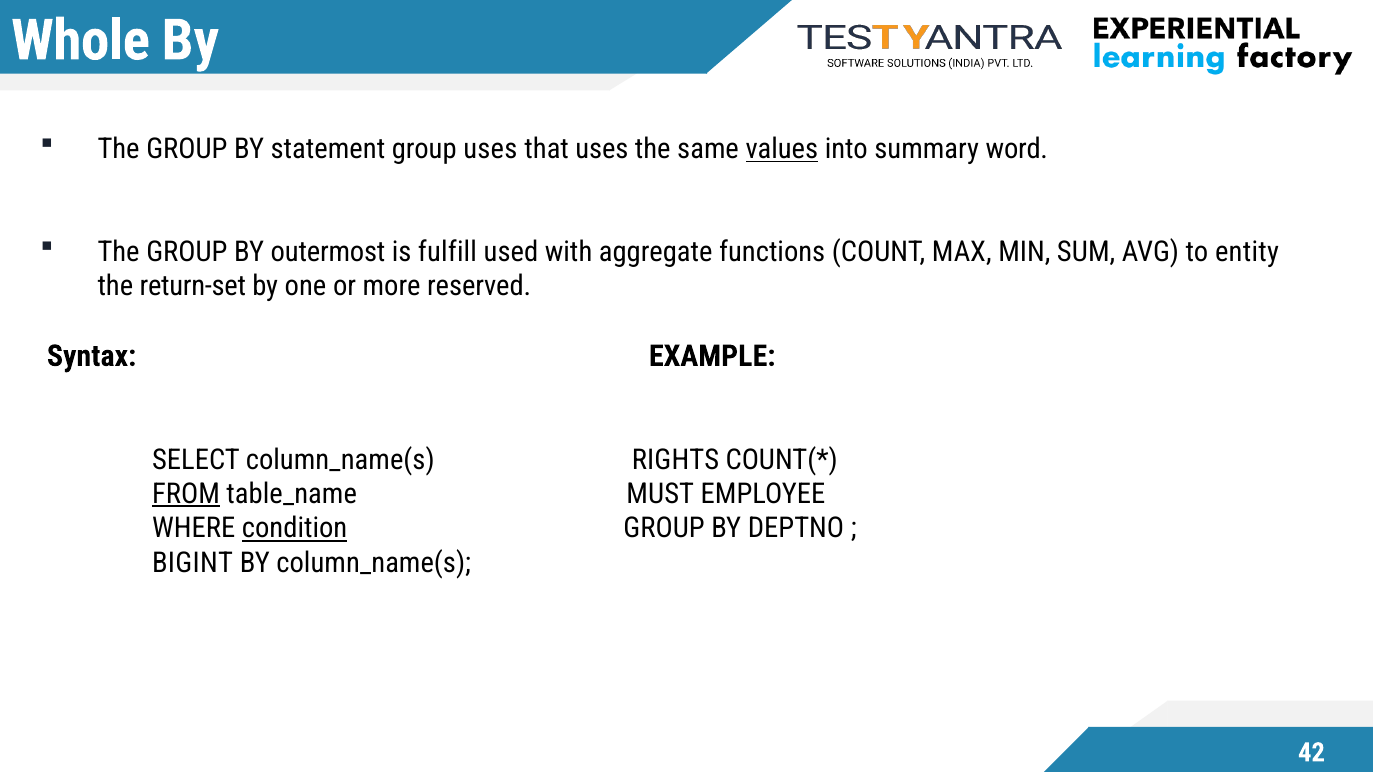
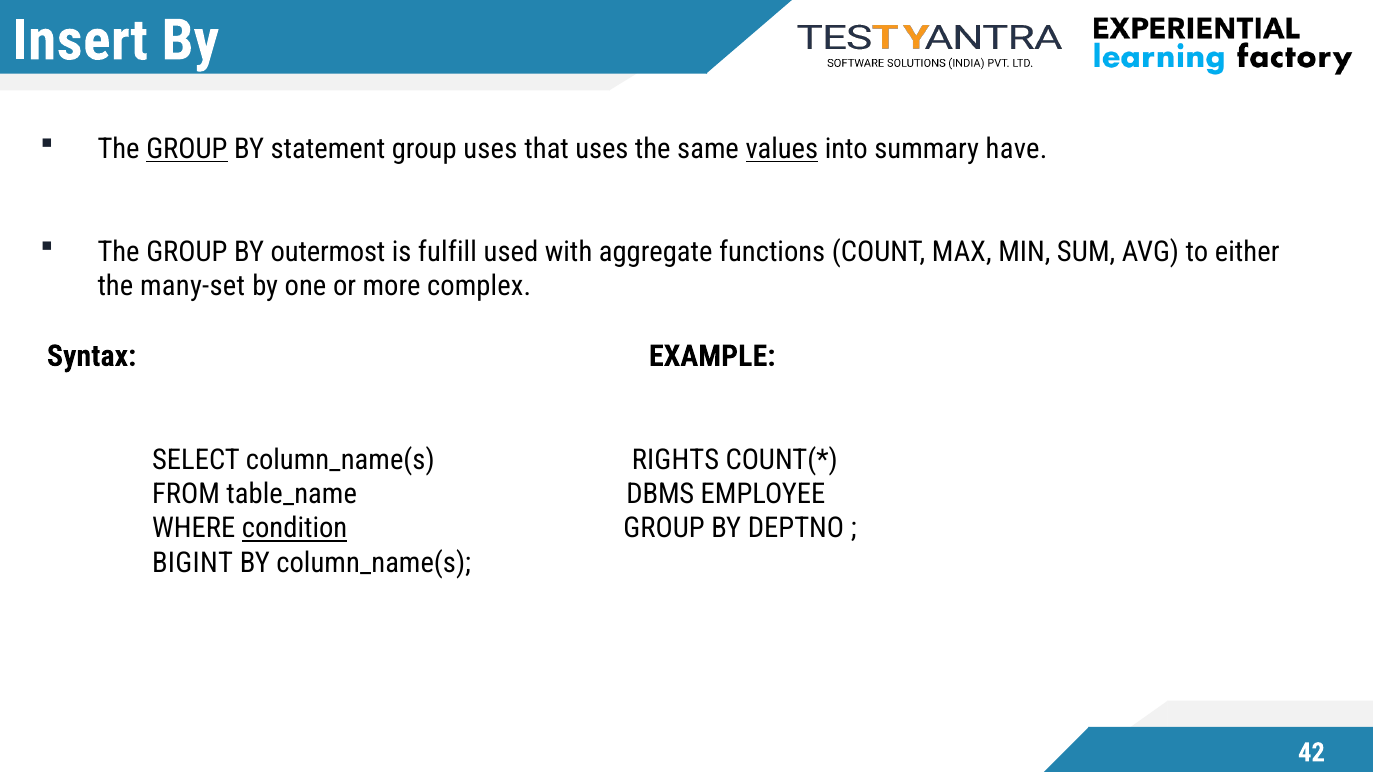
Whole: Whole -> Insert
GROUP at (187, 149) underline: none -> present
word: word -> have
entity: entity -> either
return-set: return-set -> many-set
reserved: reserved -> complex
FROM underline: present -> none
MUST: MUST -> DBMS
